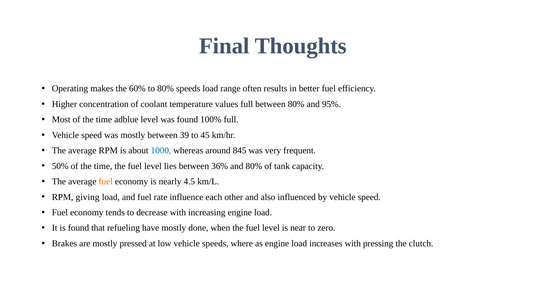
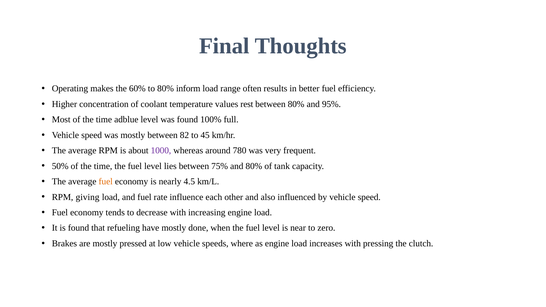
80% speeds: speeds -> inform
values full: full -> rest
39: 39 -> 82
1000 colour: blue -> purple
845: 845 -> 780
36%: 36% -> 75%
